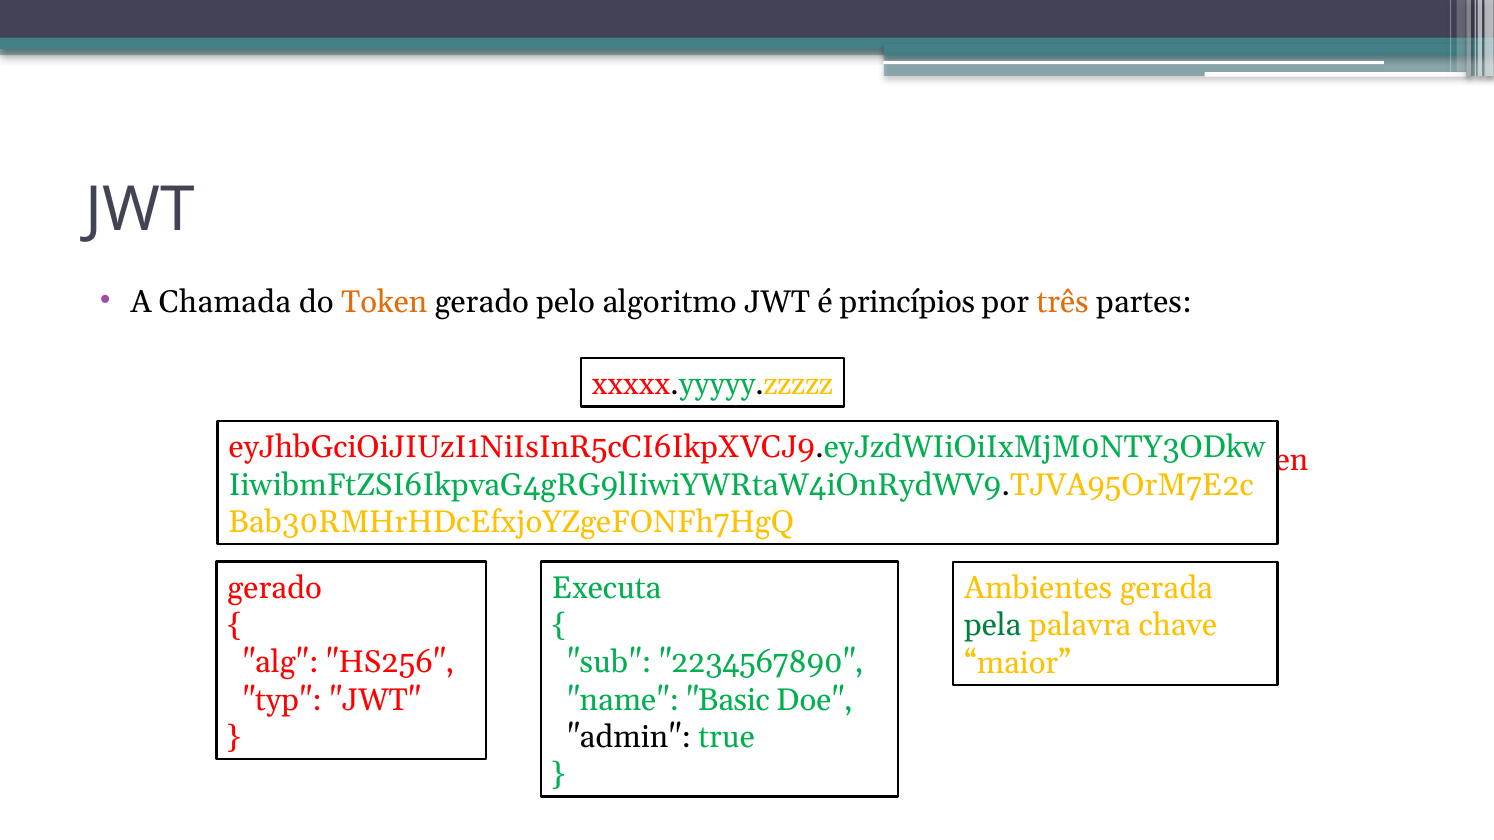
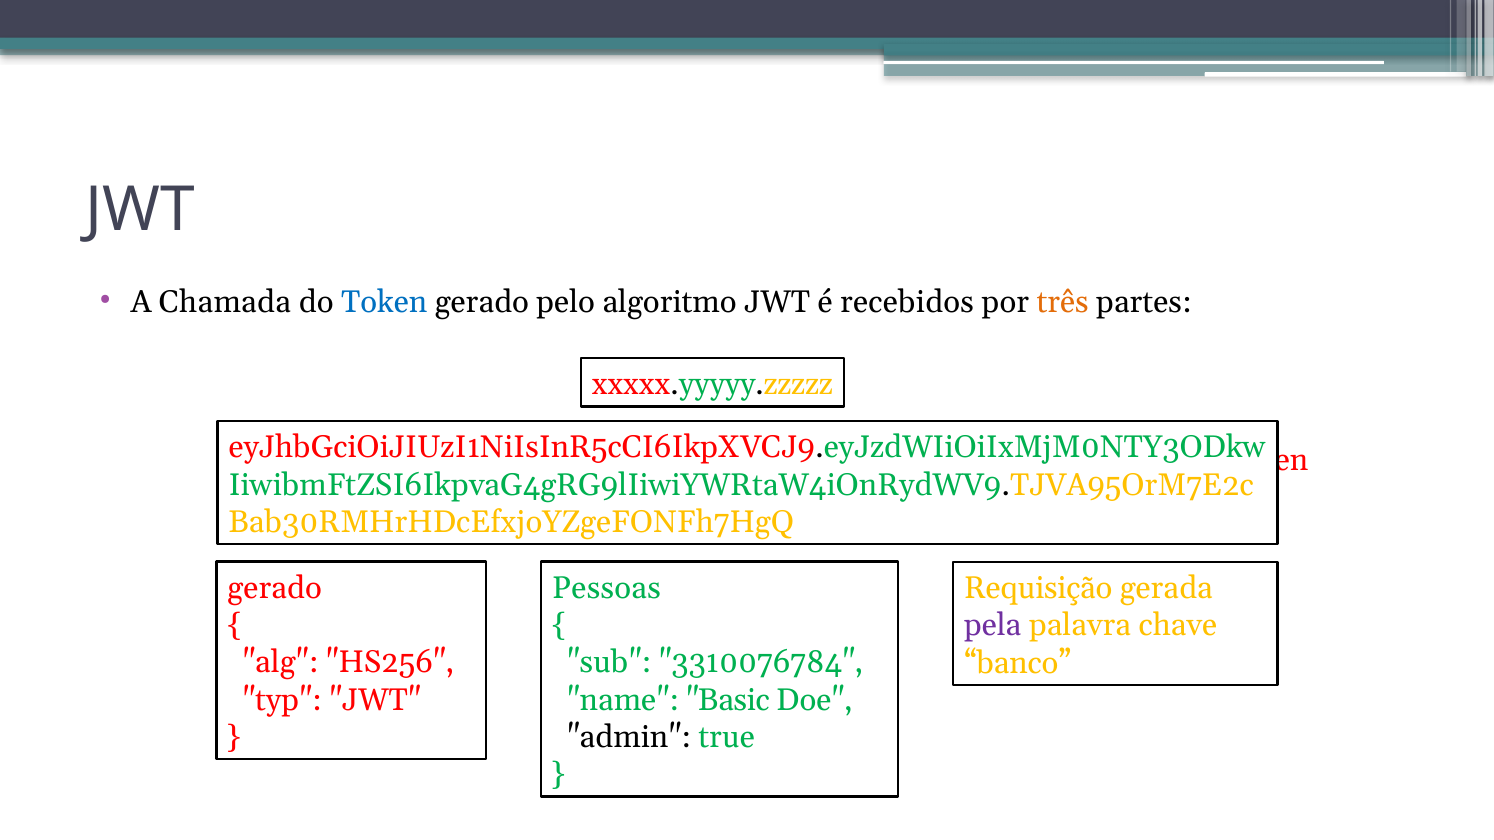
Token at (384, 302) colour: orange -> blue
princípios: princípios -> recebidos
Executa: Executa -> Pessoas
Ambientes: Ambientes -> Requisição
pela colour: green -> purple
2234567890: 2234567890 -> 3310076784
maior: maior -> banco
